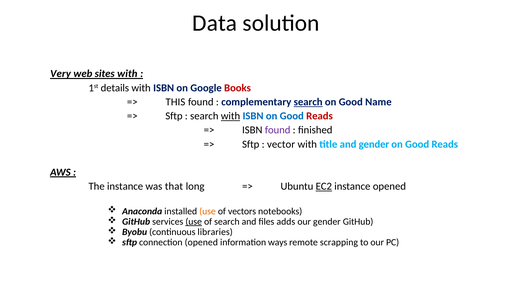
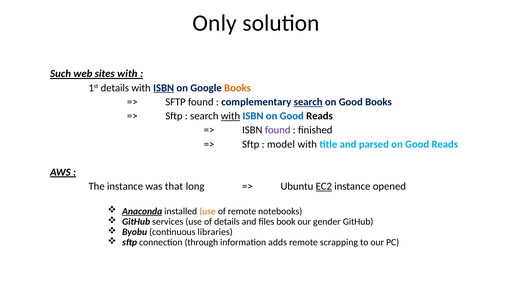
Data: Data -> Only
Very: Very -> Such
ISBN at (164, 88) underline: none -> present
Books at (238, 88) colour: red -> orange
THIS at (175, 102): THIS -> SFTP
Good Name: Name -> Books
Reads at (319, 116) colour: red -> black
vector: vector -> model
and gender: gender -> parsed
Anaconda underline: none -> present
of vectors: vectors -> remote
use at (194, 222) underline: present -> none
of search: search -> details
adds: adds -> book
connection opened: opened -> through
ways: ways -> adds
